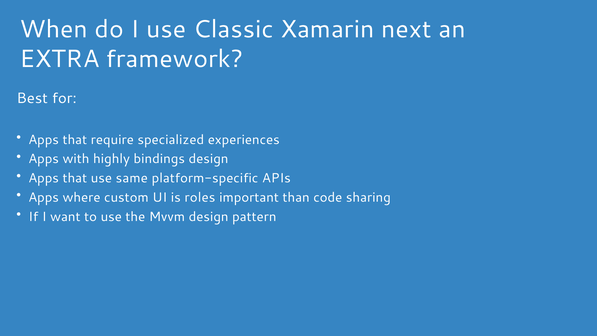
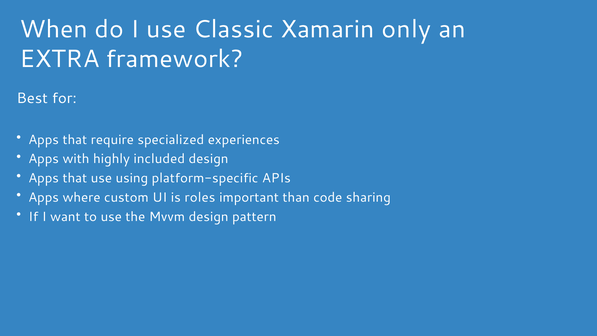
next: next -> only
bindings: bindings -> included
same: same -> using
